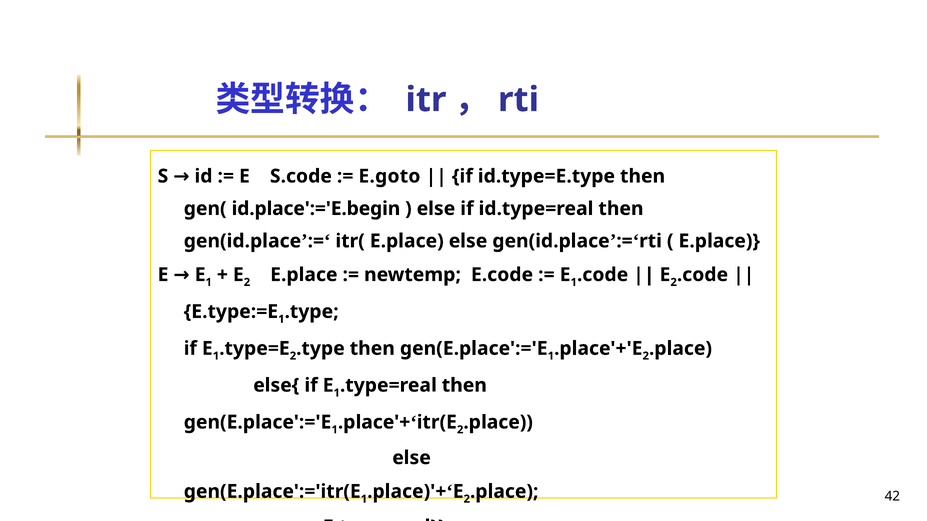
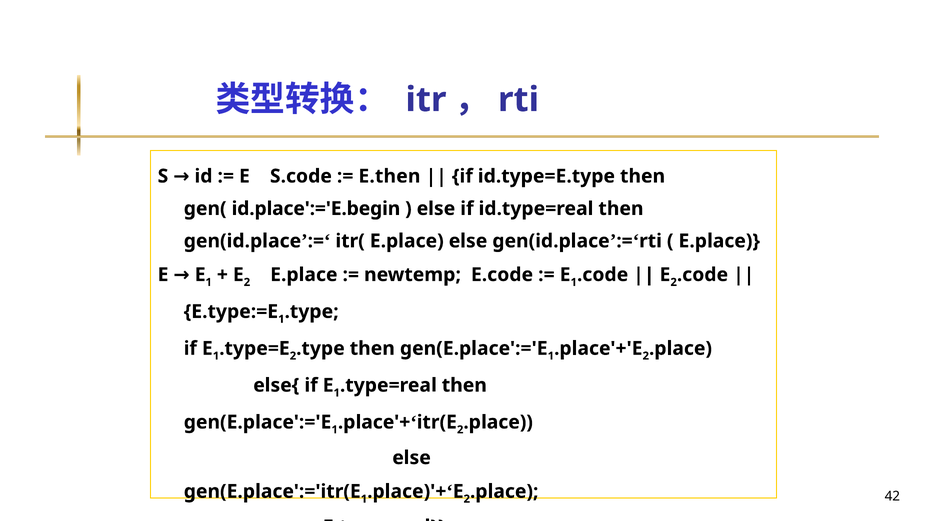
E.goto: E.goto -> E.then
